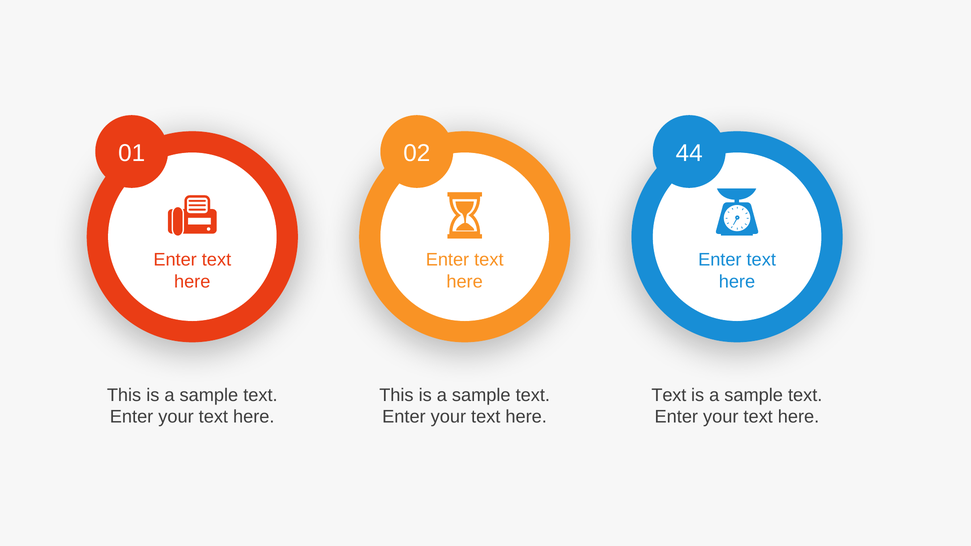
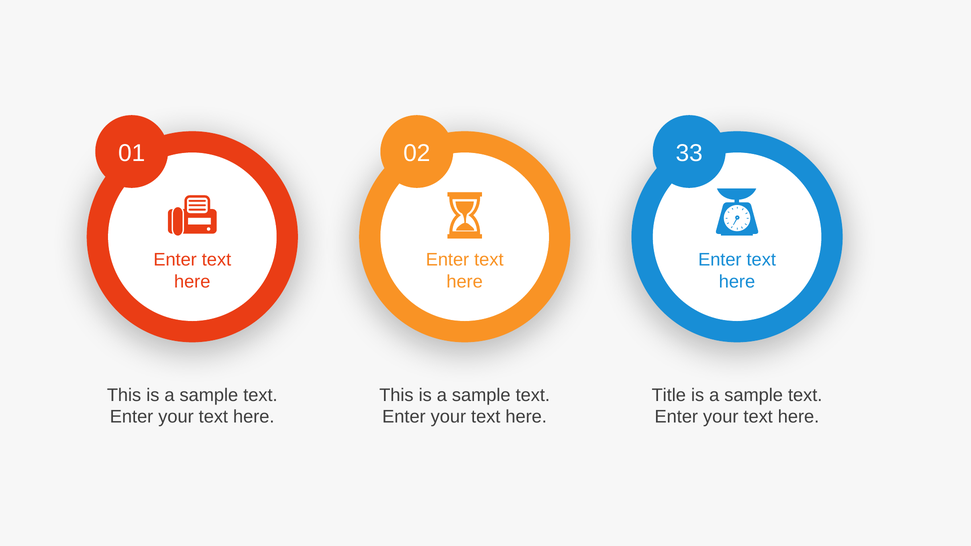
44: 44 -> 33
Text at (669, 395): Text -> Title
